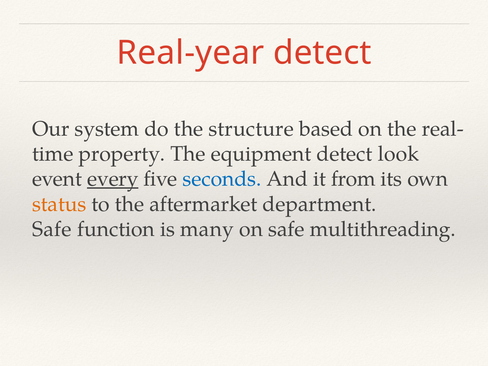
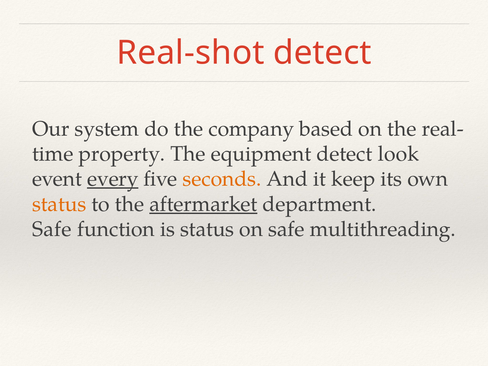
Real-year: Real-year -> Real-shot
structure: structure -> company
seconds colour: blue -> orange
from: from -> keep
aftermarket underline: none -> present
is many: many -> status
